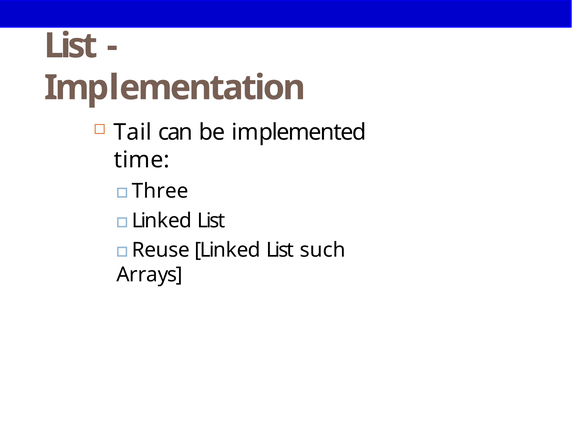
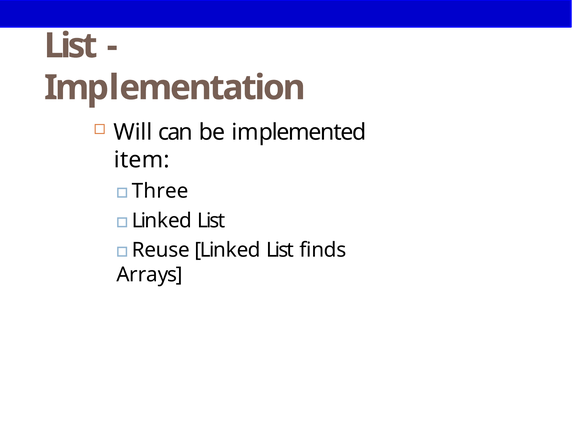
Tail: Tail -> Will
time: time -> item
such: such -> finds
